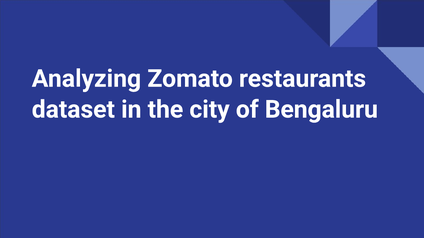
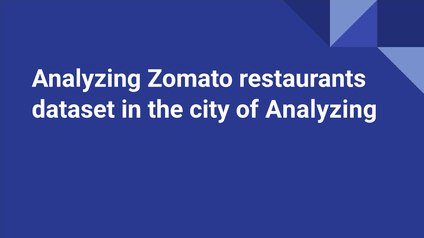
of Bengaluru: Bengaluru -> Analyzing
